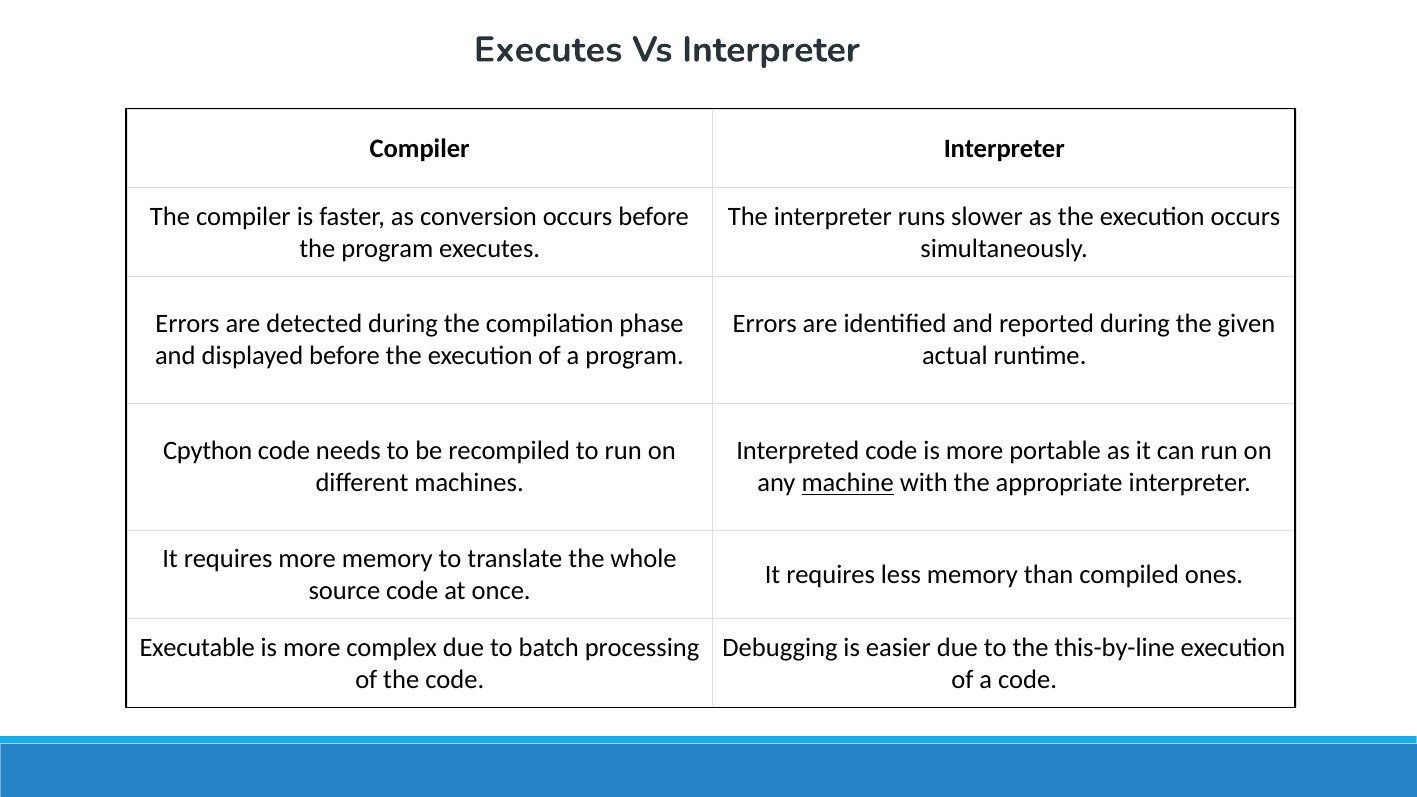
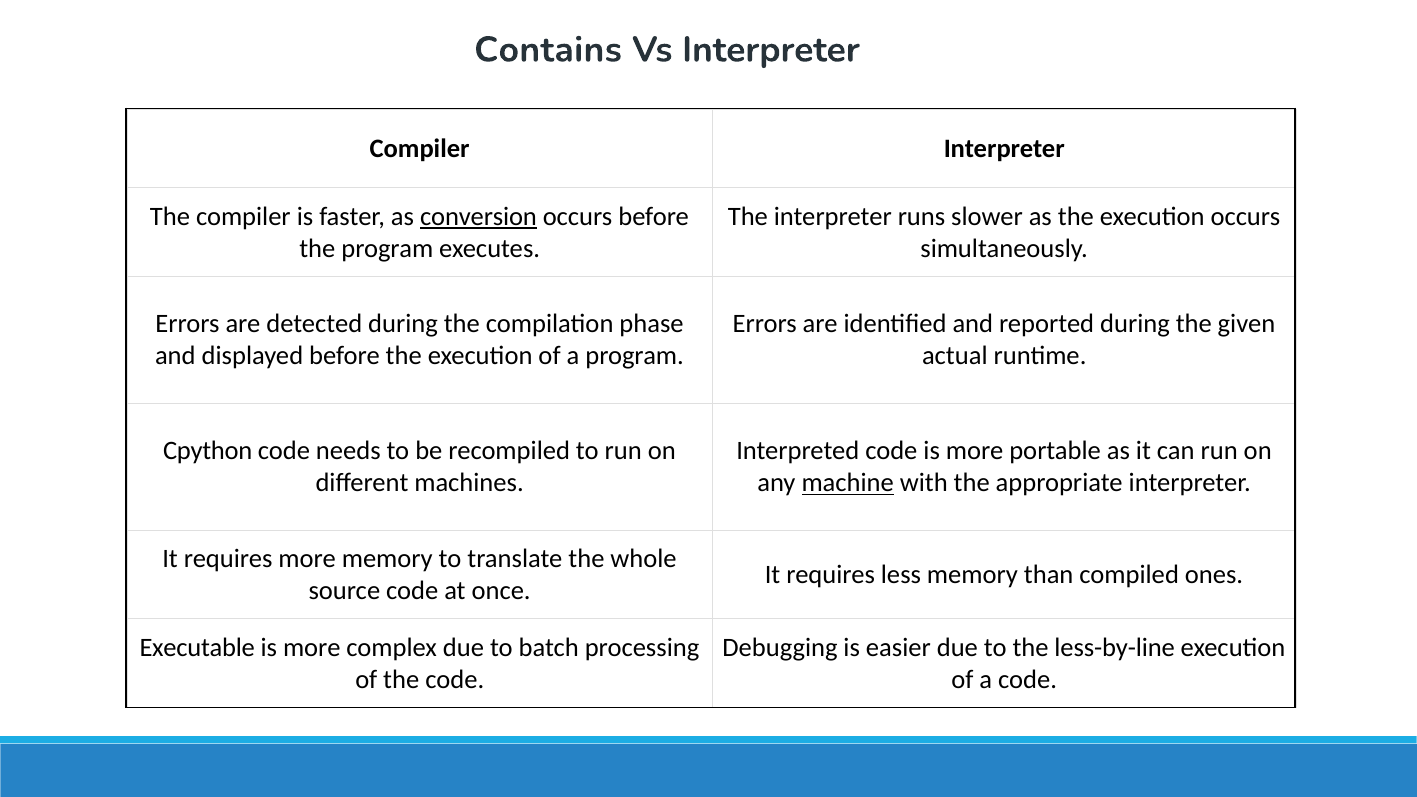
Executes at (548, 50): Executes -> Contains
conversion underline: none -> present
this-by-line: this-by-line -> less-by-line
